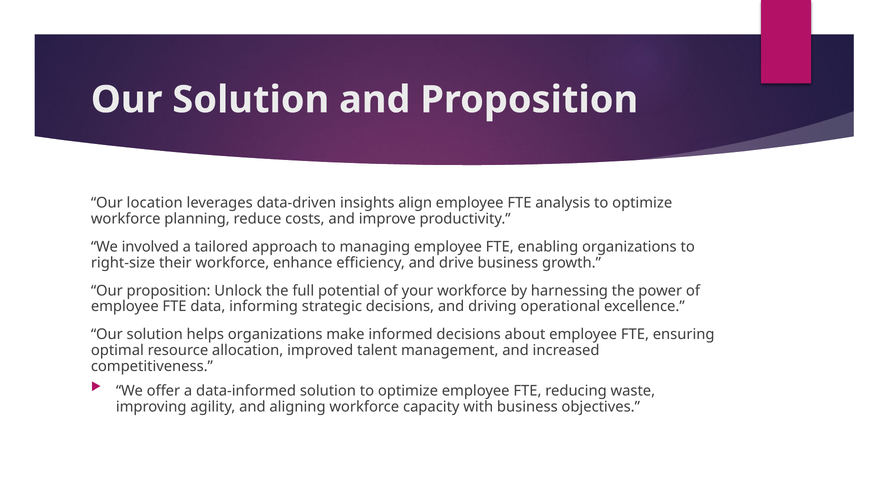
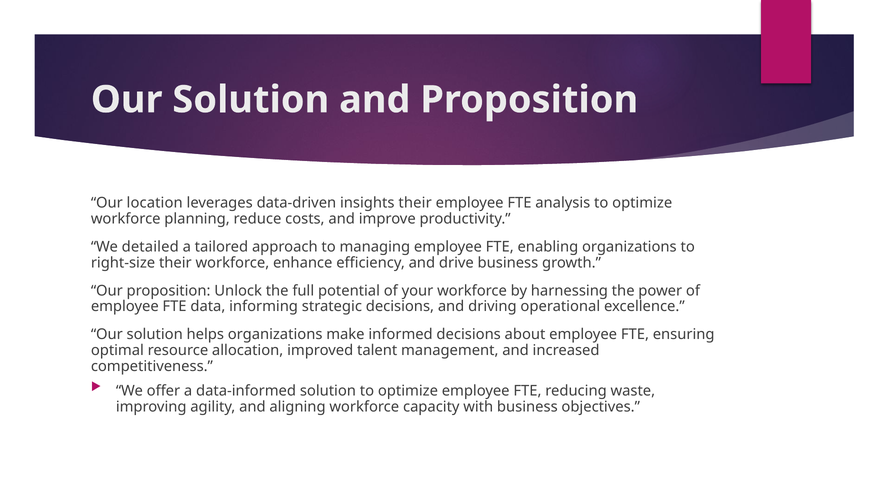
insights align: align -> their
involved: involved -> detailed
